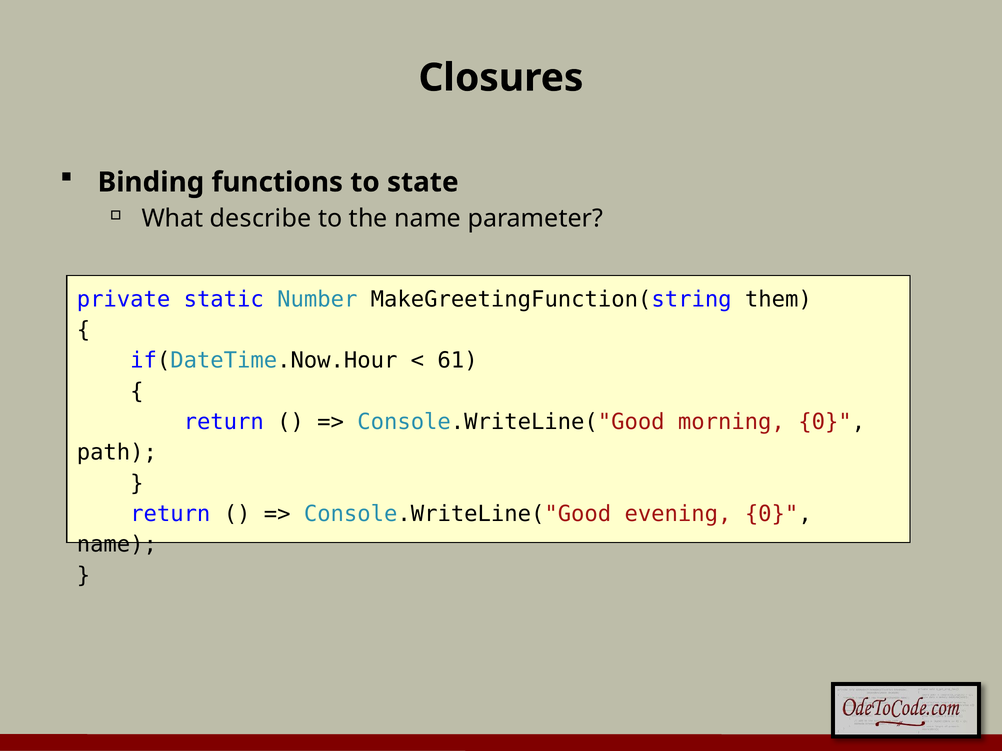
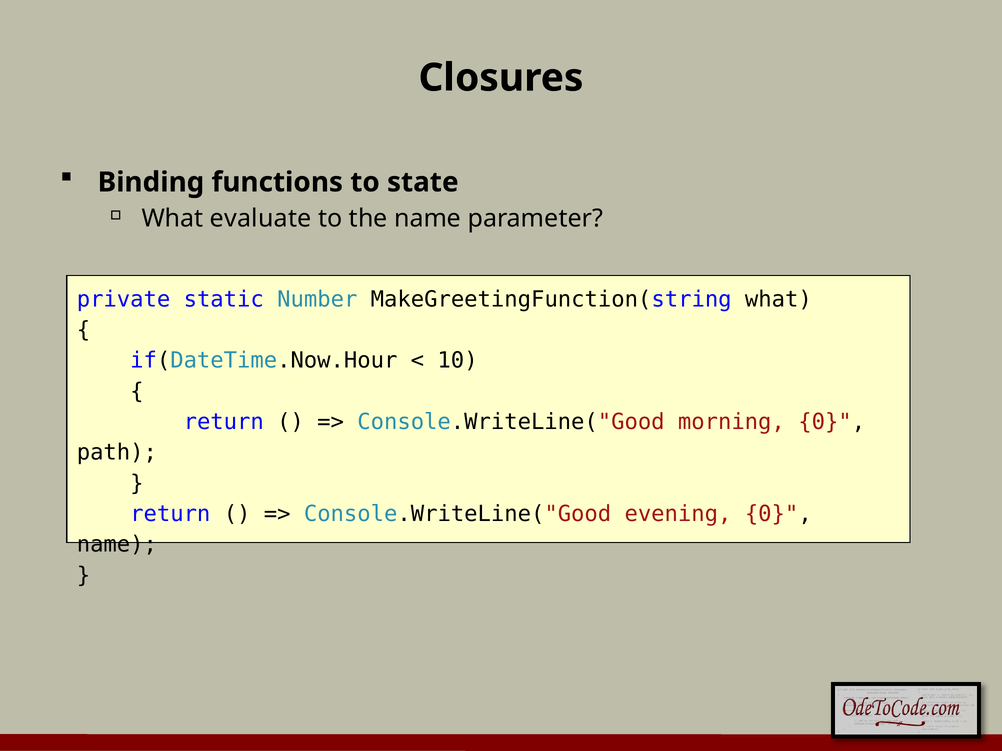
describe: describe -> evaluate
MakeGreetingFunction(string them: them -> what
61: 61 -> 10
